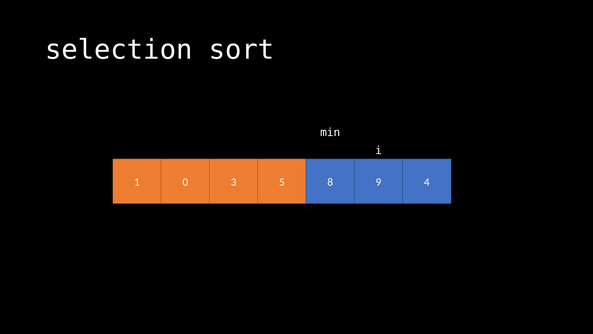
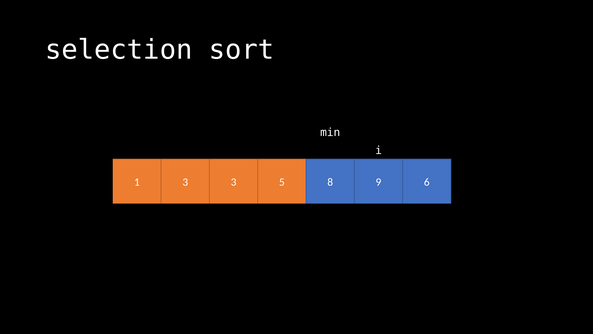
1 0: 0 -> 3
4: 4 -> 6
